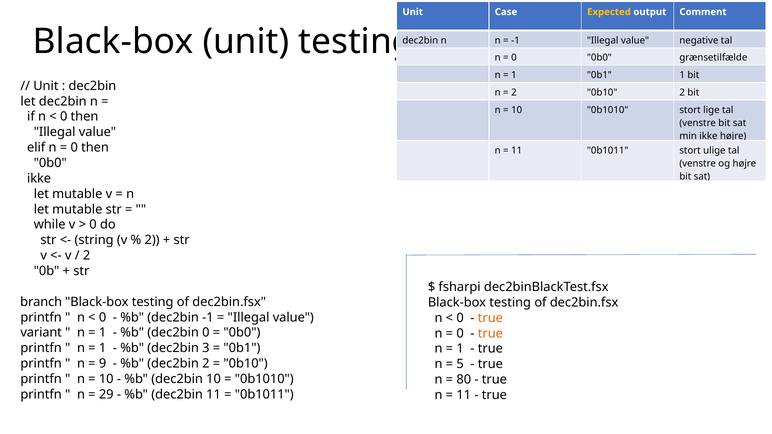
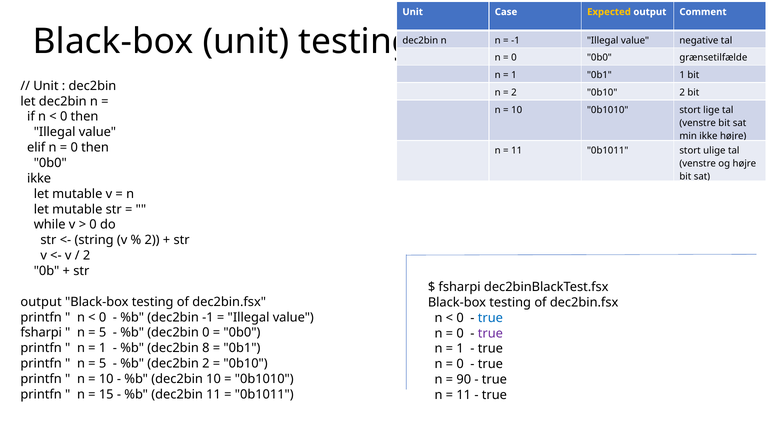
branch at (41, 302): branch -> output
true at (490, 318) colour: orange -> blue
variant at (41, 333): variant -> fsharpi
1 at (103, 333): 1 -> 5
true at (490, 333) colour: orange -> purple
3: 3 -> 8
9 at (103, 364): 9 -> 5
5 at (460, 364): 5 -> 0
80: 80 -> 90
29: 29 -> 15
